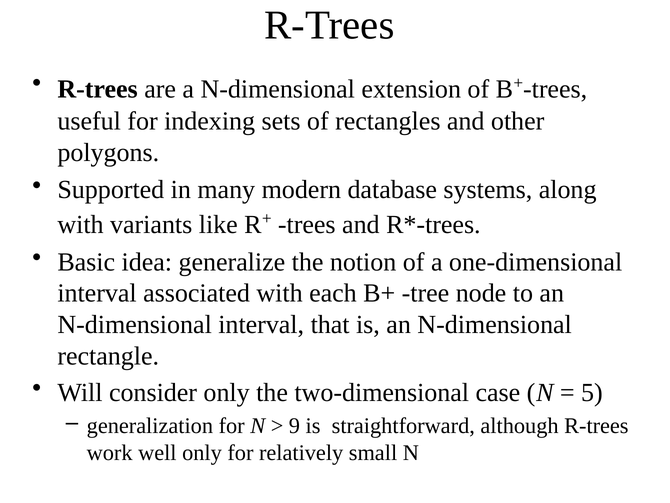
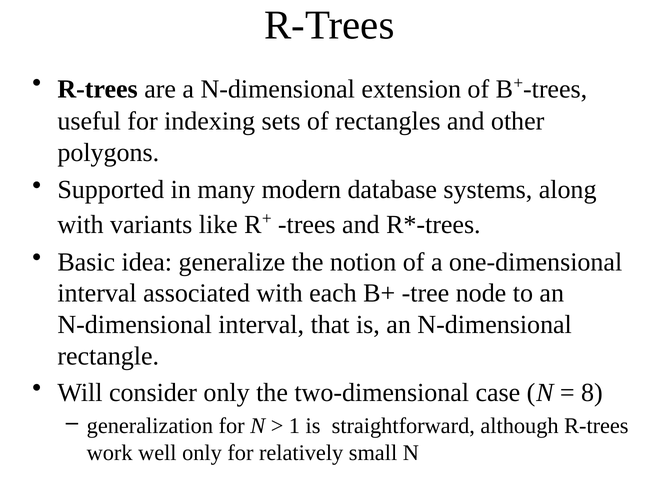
5: 5 -> 8
9: 9 -> 1
